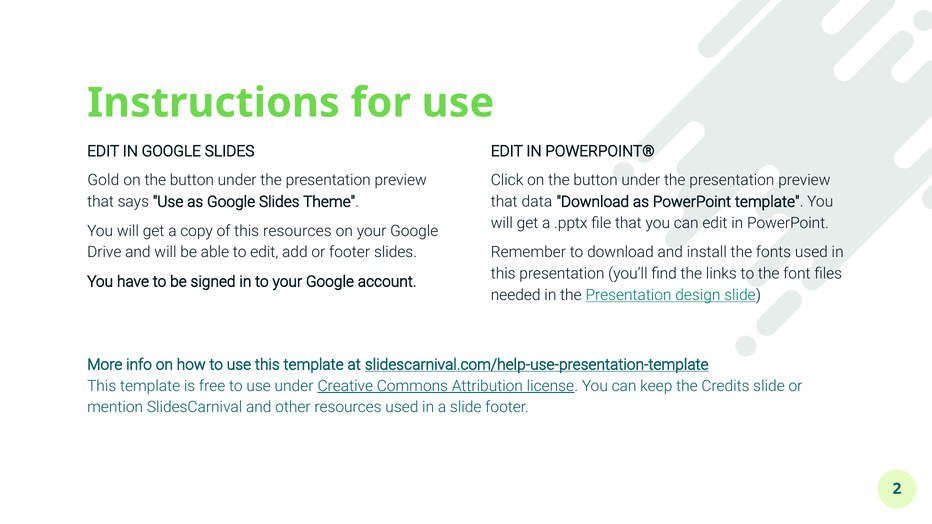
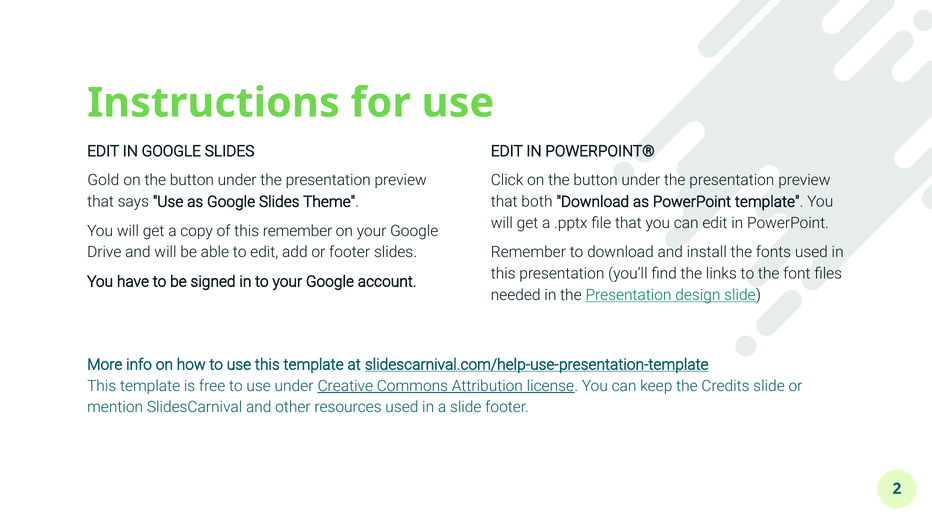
data: data -> both
this resources: resources -> remember
